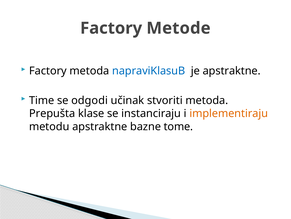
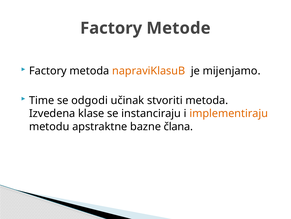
napraviKlasuB colour: blue -> orange
je apstraktne: apstraktne -> mijenjamo
Prepušta: Prepušta -> Izvedena
tome: tome -> člana
